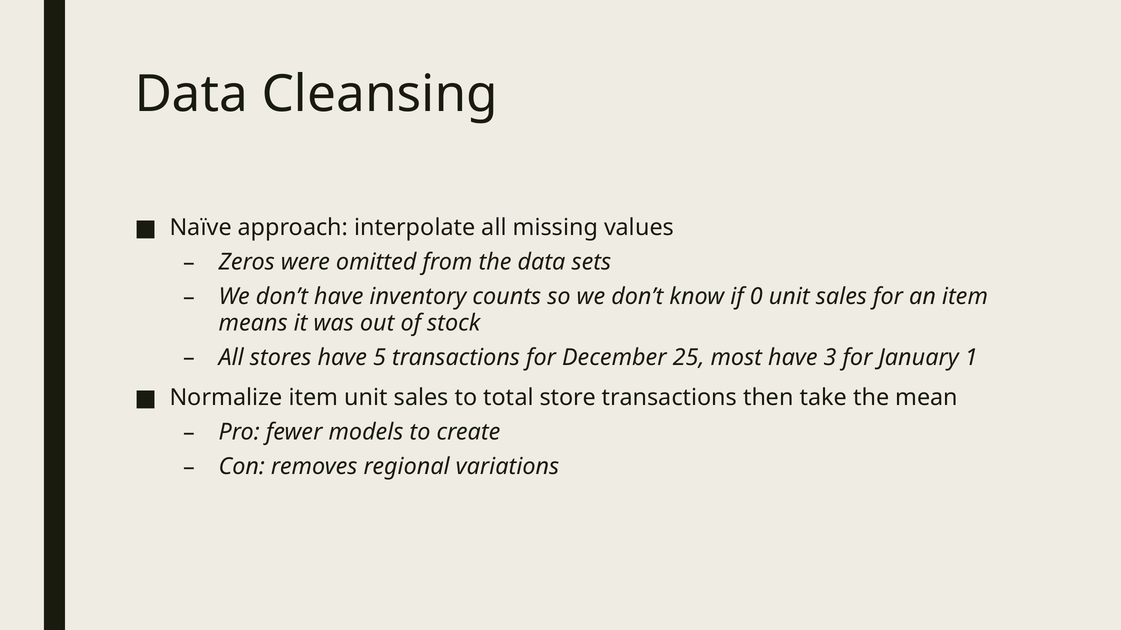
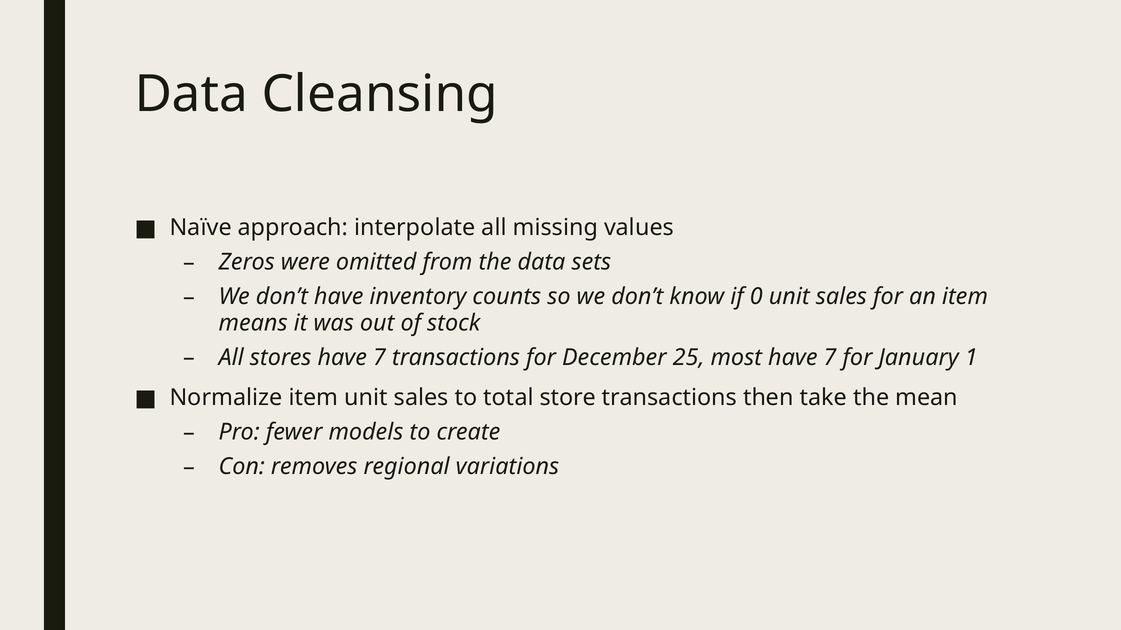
stores have 5: 5 -> 7
most have 3: 3 -> 7
